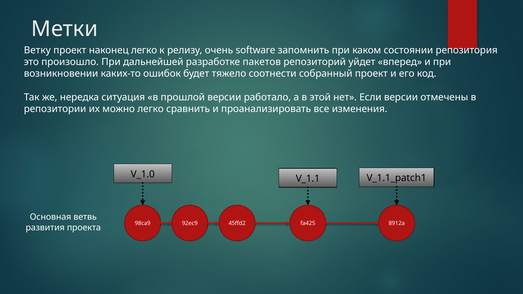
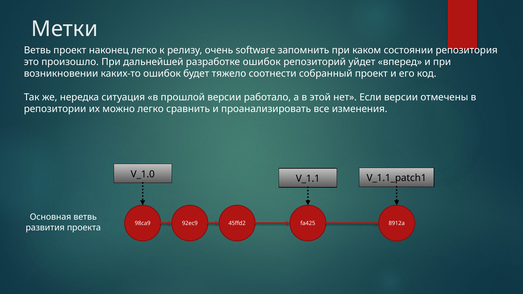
Ветку at (37, 50): Ветку -> Ветвь
разработке пакетов: пакетов -> ошибок
